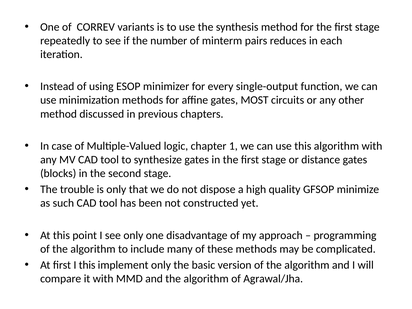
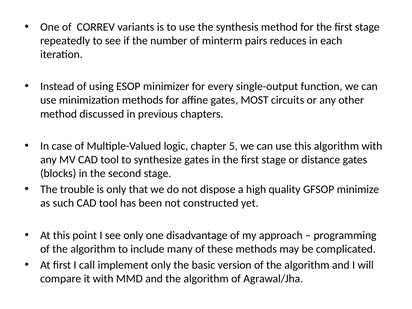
1: 1 -> 5
I this: this -> call
